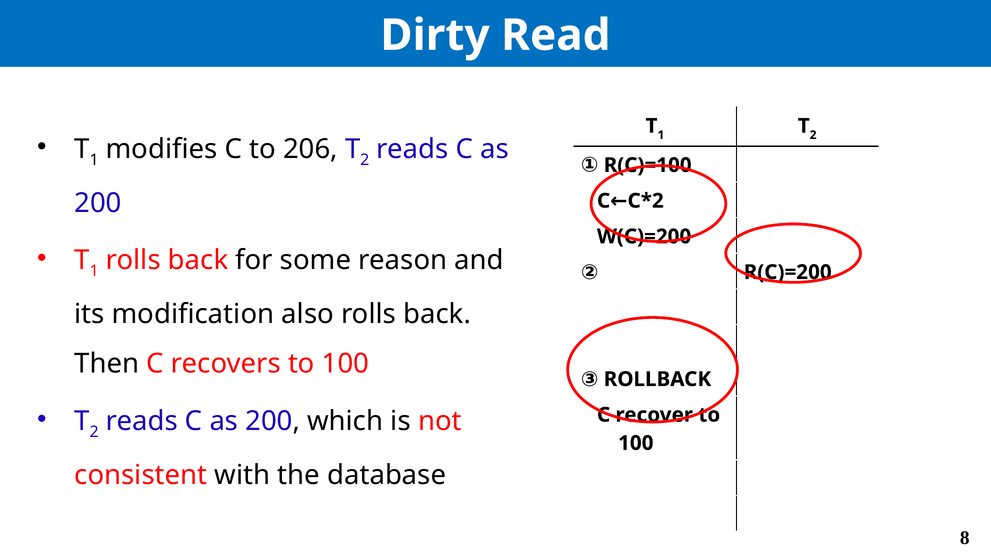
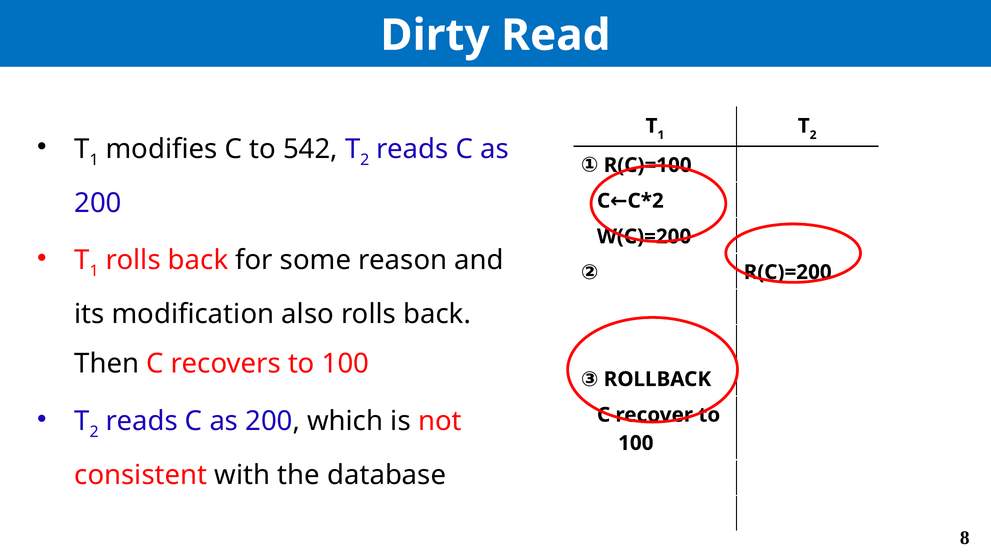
206: 206 -> 542
